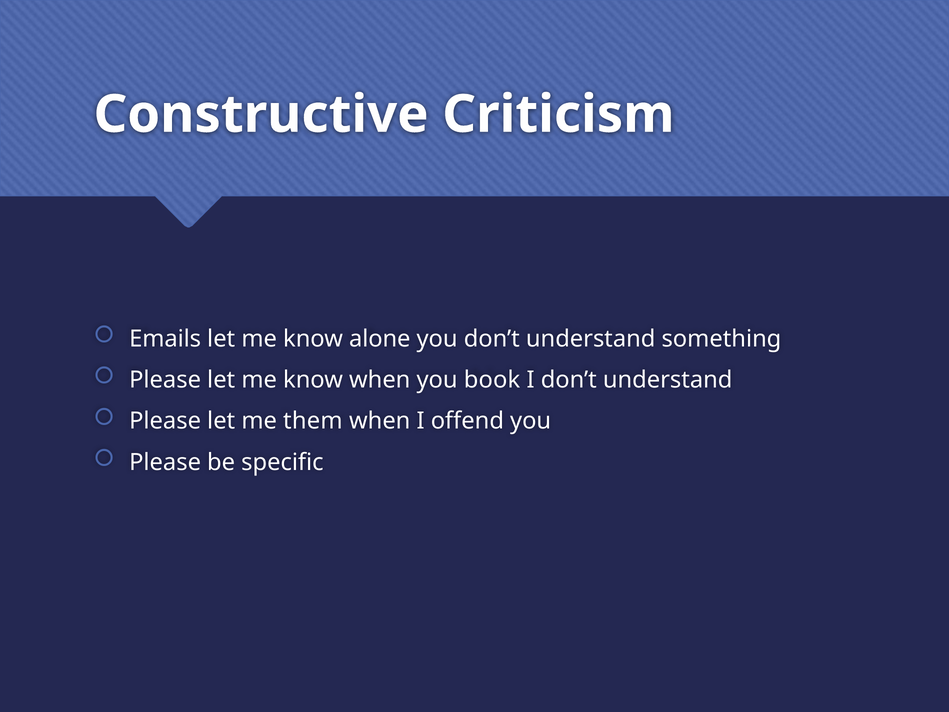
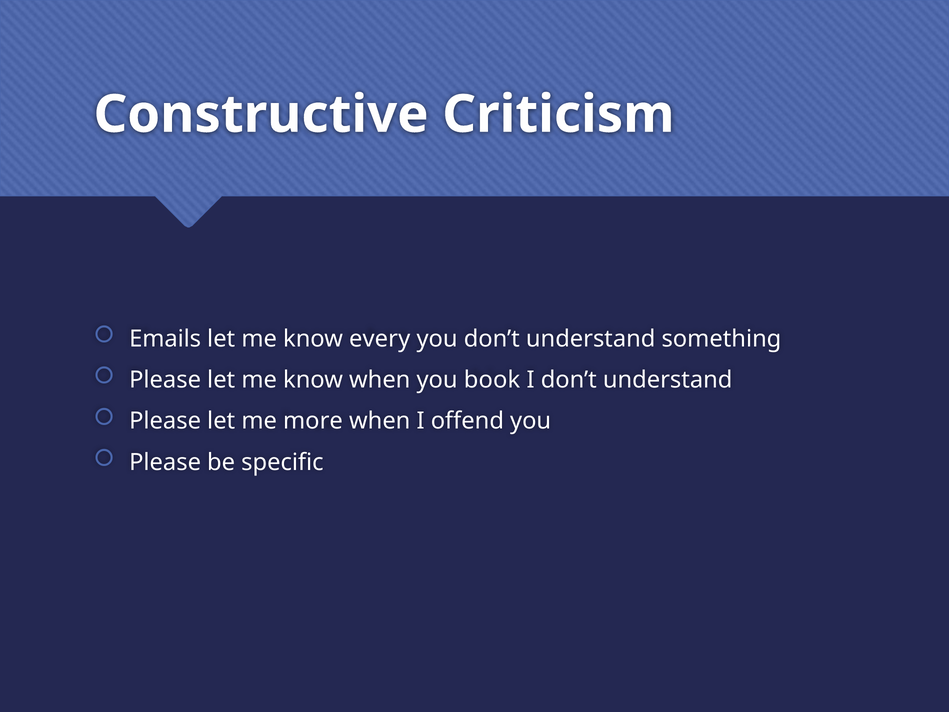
alone: alone -> every
them: them -> more
